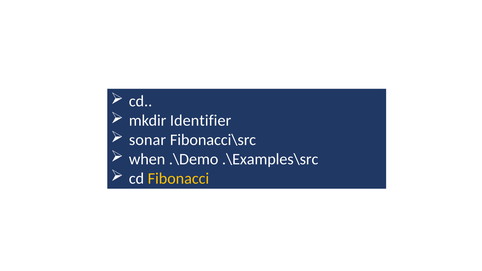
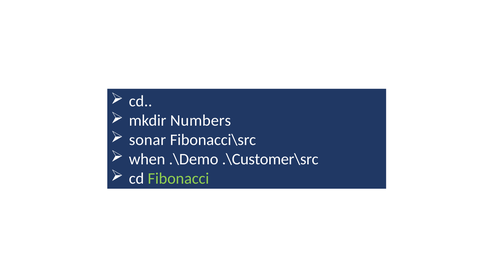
Identifier: Identifier -> Numbers
.\Examples\src: .\Examples\src -> .\Customer\src
Fibonacci colour: yellow -> light green
